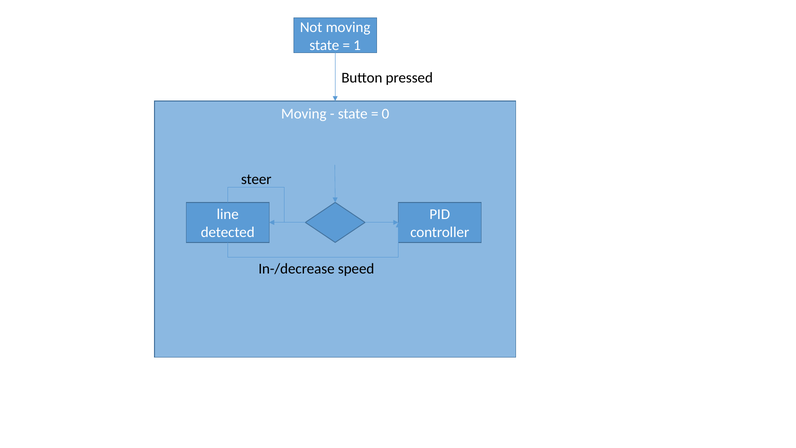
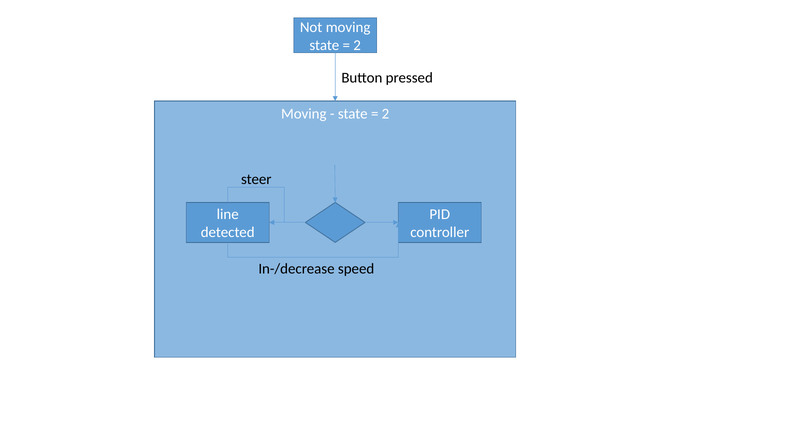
1 at (357, 45): 1 -> 2
0 at (386, 114): 0 -> 2
